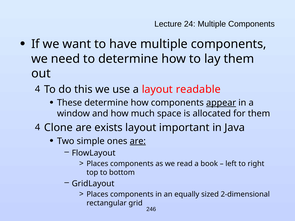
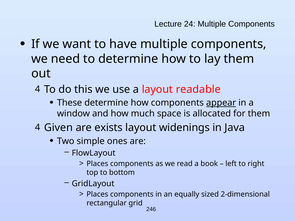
Clone: Clone -> Given
important: important -> widenings
are at (138, 141) underline: present -> none
